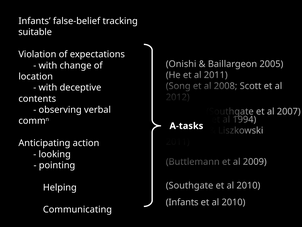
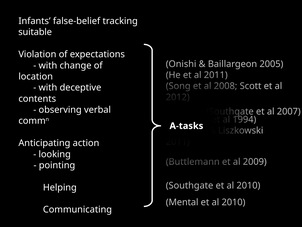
Infants at (182, 202): Infants -> Mental
